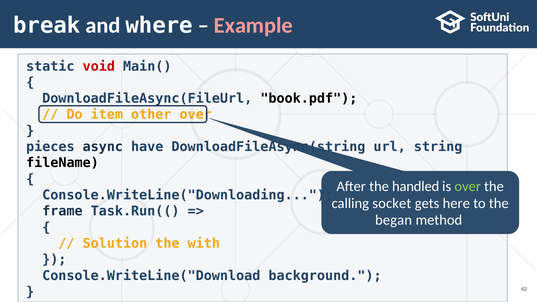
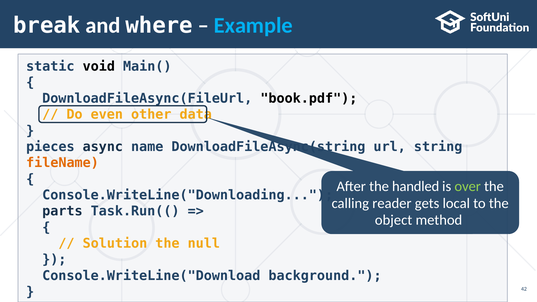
Example colour: pink -> light blue
void colour: red -> black
item: item -> even
other over: over -> data
have: have -> name
fileName colour: black -> orange
socket: socket -> reader
here: here -> local
frame: frame -> parts
began: began -> object
with: with -> null
